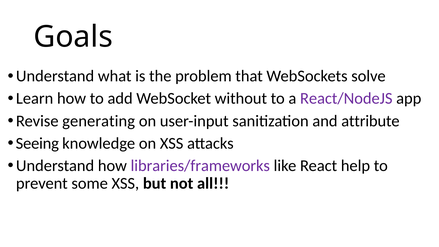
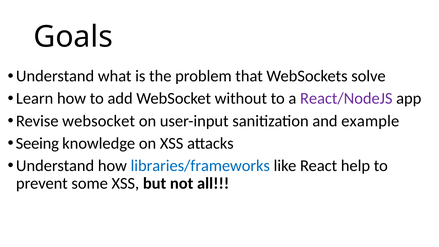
Revise generating: generating -> websocket
attribute: attribute -> example
libraries/frameworks colour: purple -> blue
